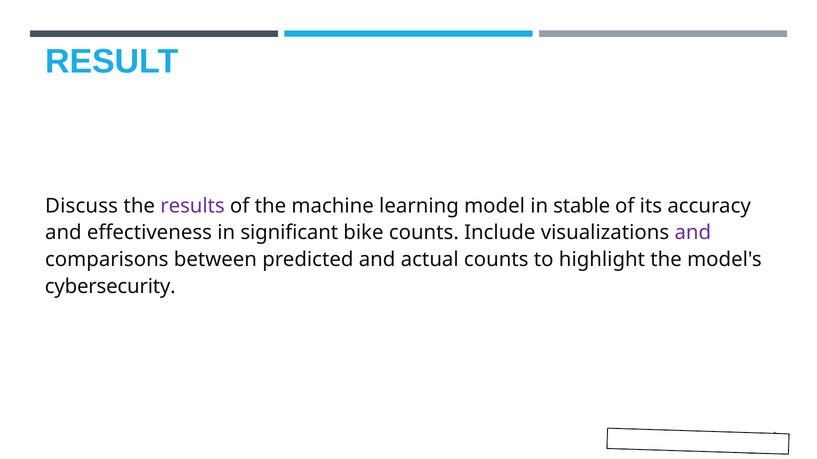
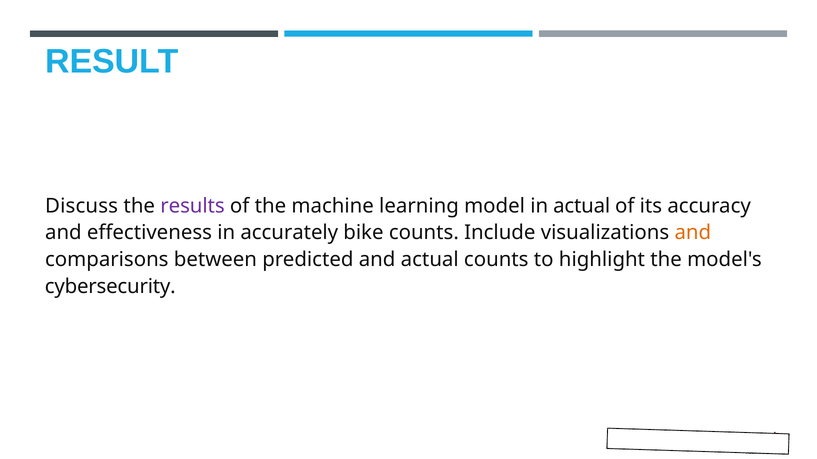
in stable: stable -> actual
significant: significant -> accurately
and at (693, 233) colour: purple -> orange
